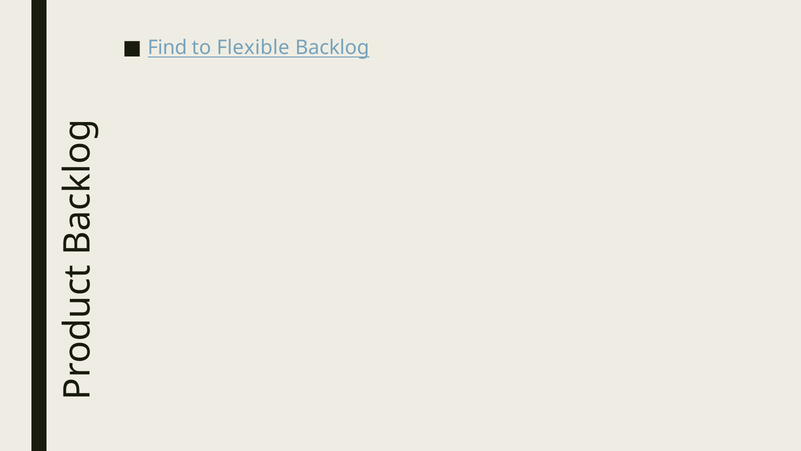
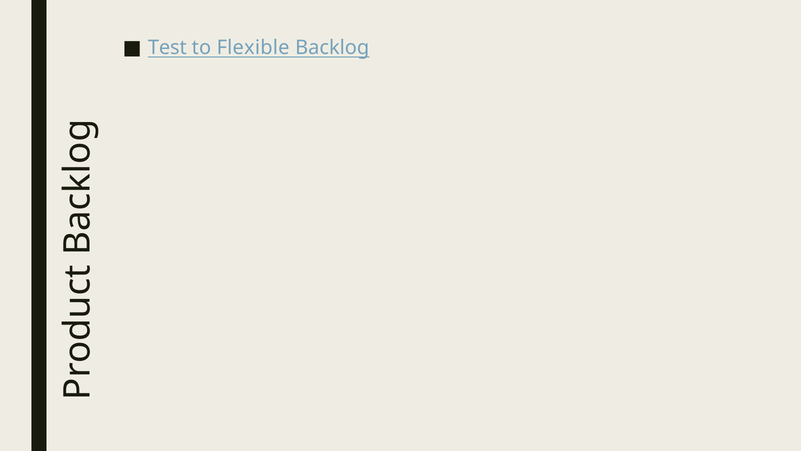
Find: Find -> Test
